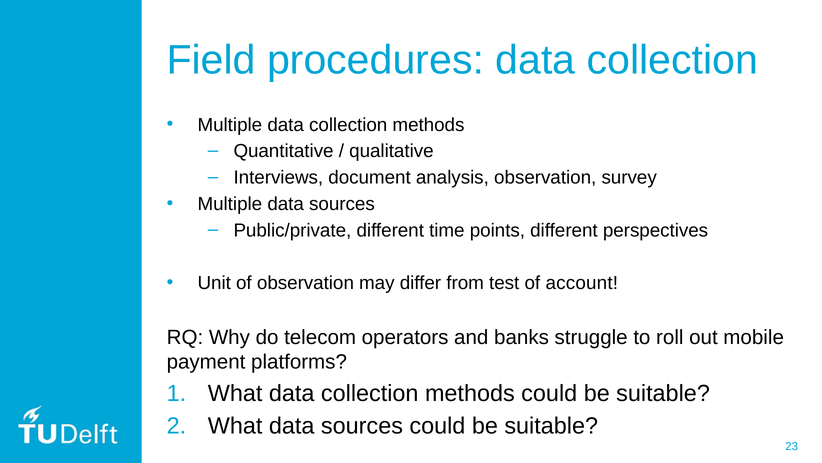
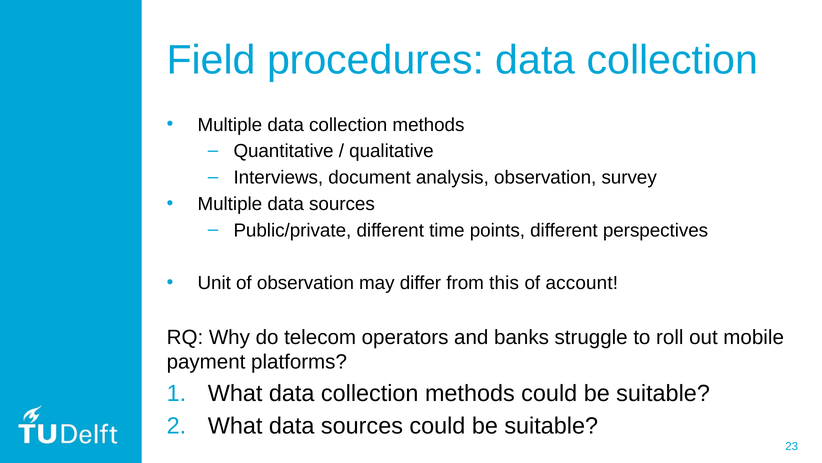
test: test -> this
